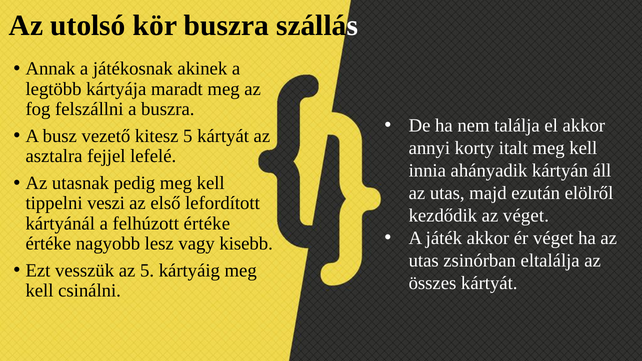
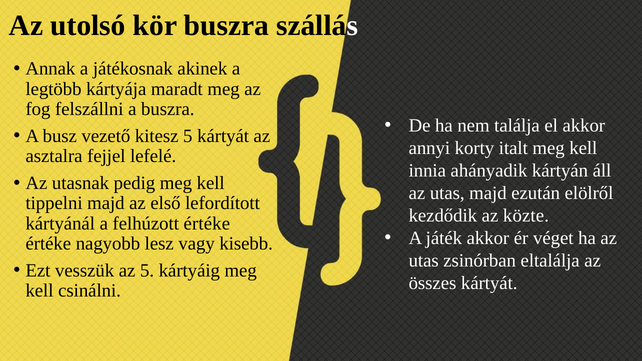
tippelni veszi: veszi -> majd
az véget: véget -> közte
